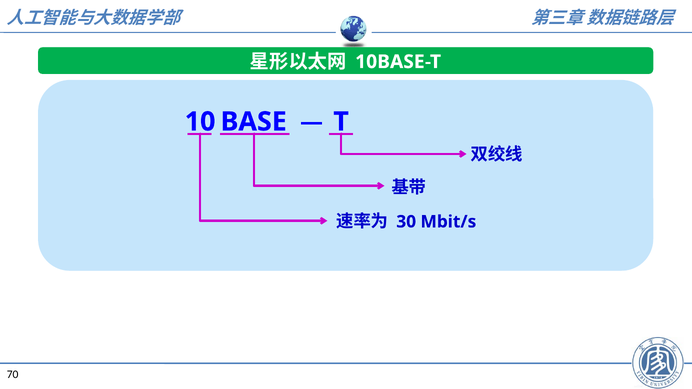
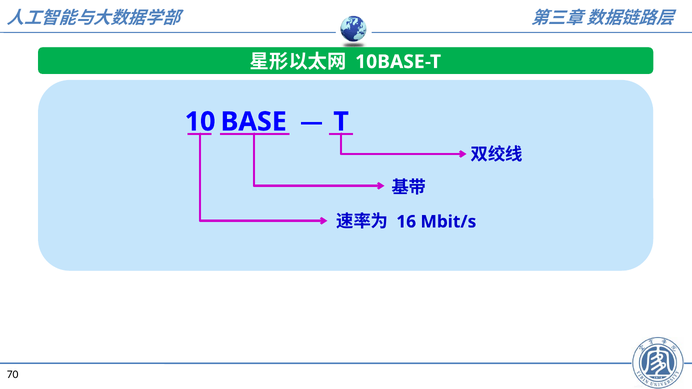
30: 30 -> 16
